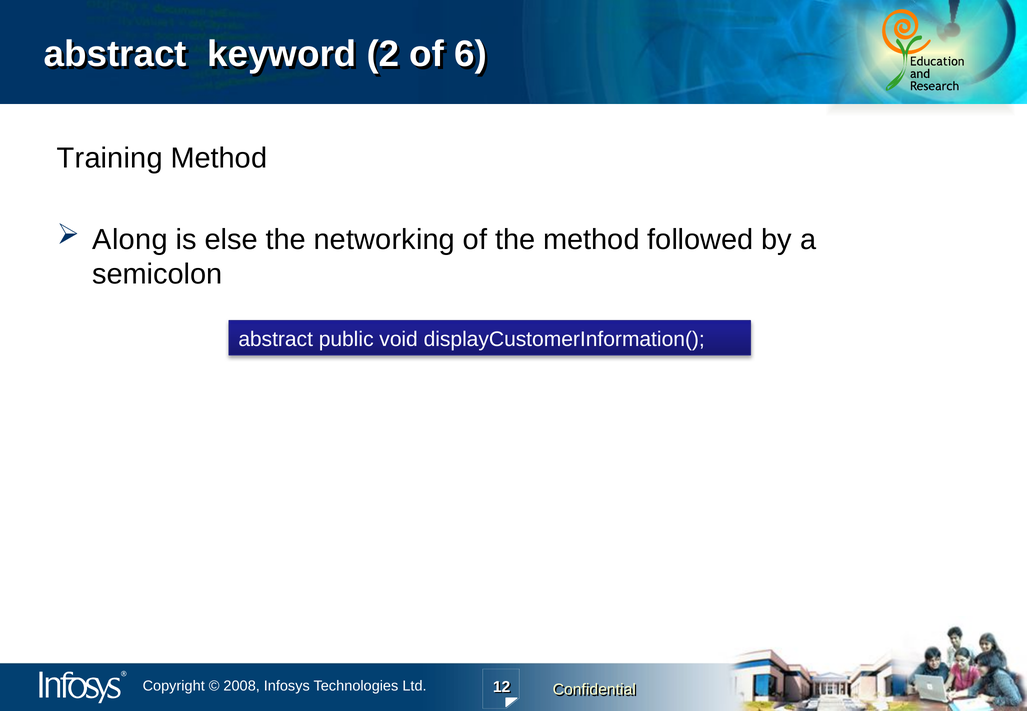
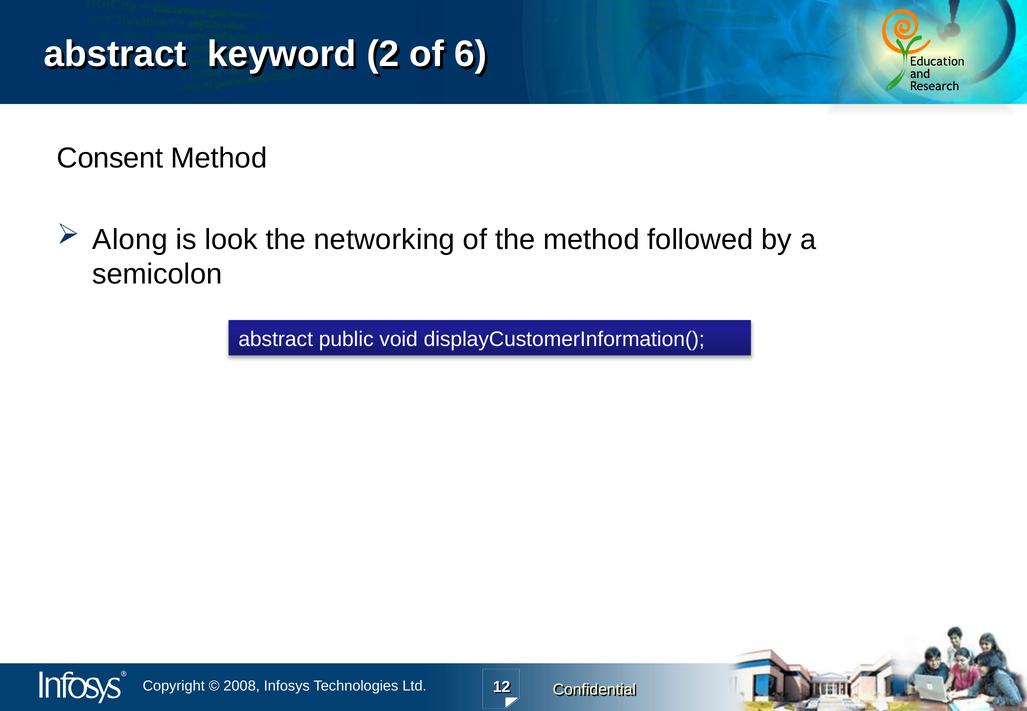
Training: Training -> Consent
else: else -> look
